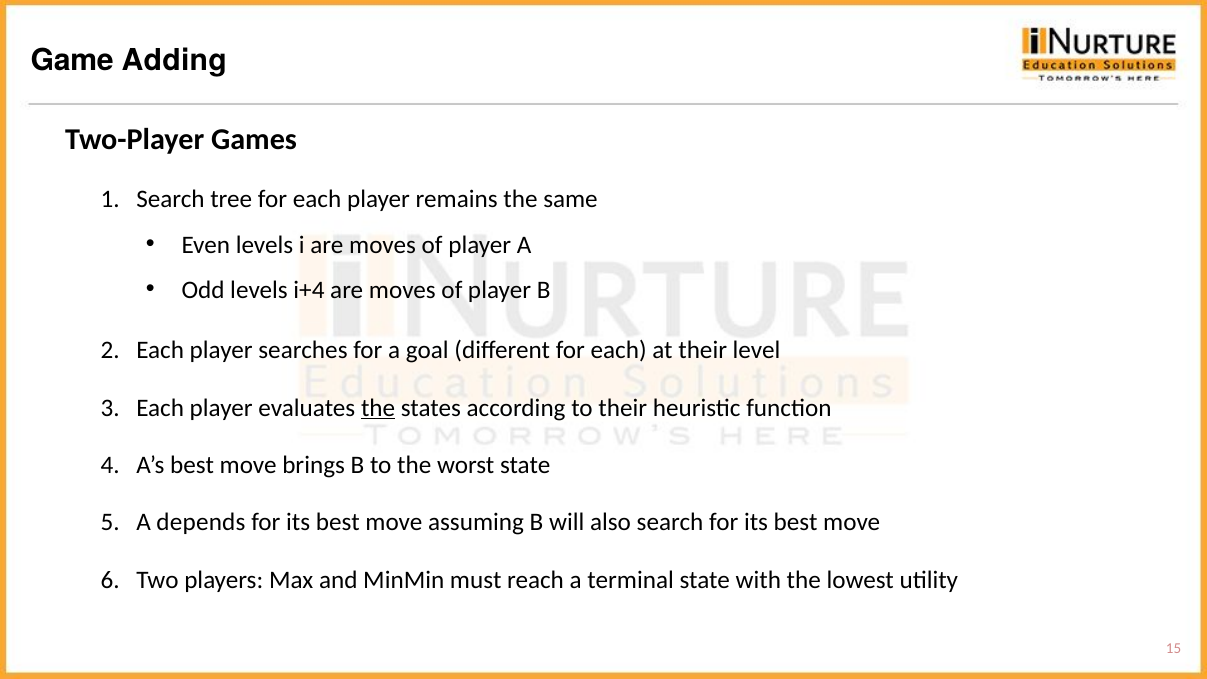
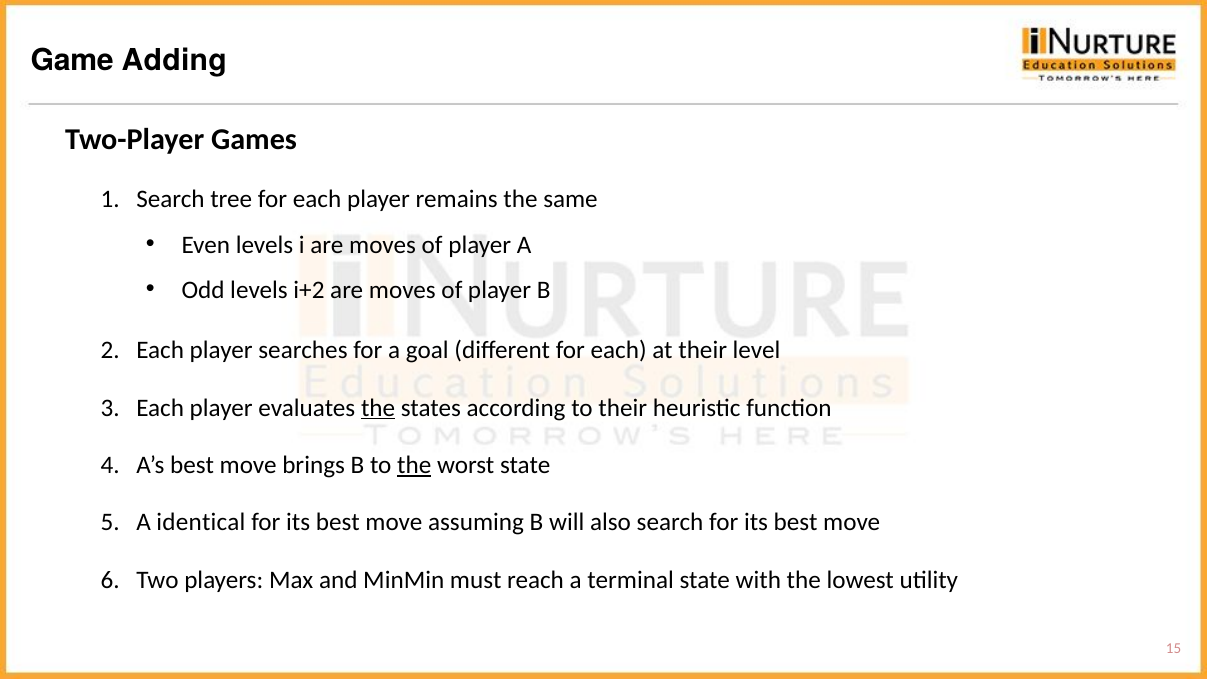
i+4: i+4 -> i+2
the at (414, 465) underline: none -> present
depends: depends -> identical
